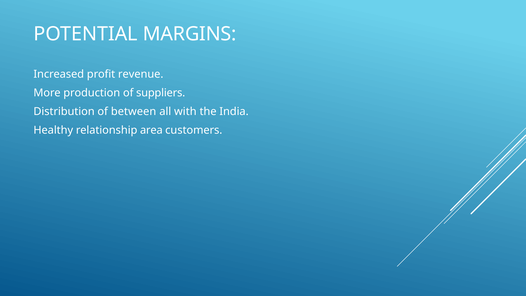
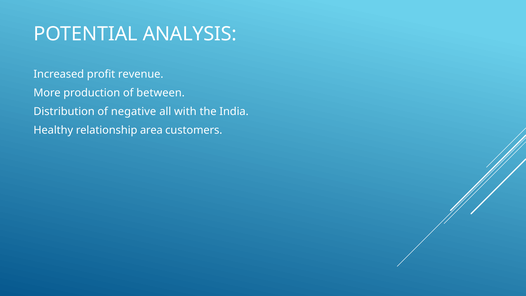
MARGINS: MARGINS -> ANALYSIS
suppliers: suppliers -> between
between: between -> negative
